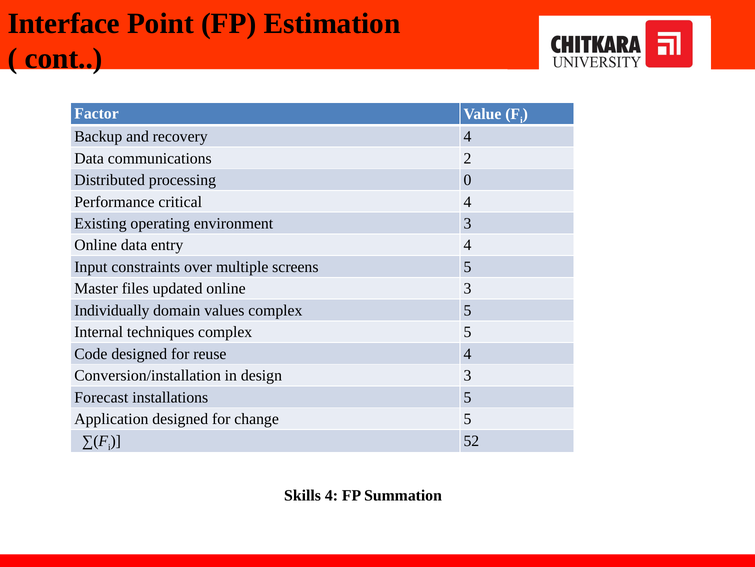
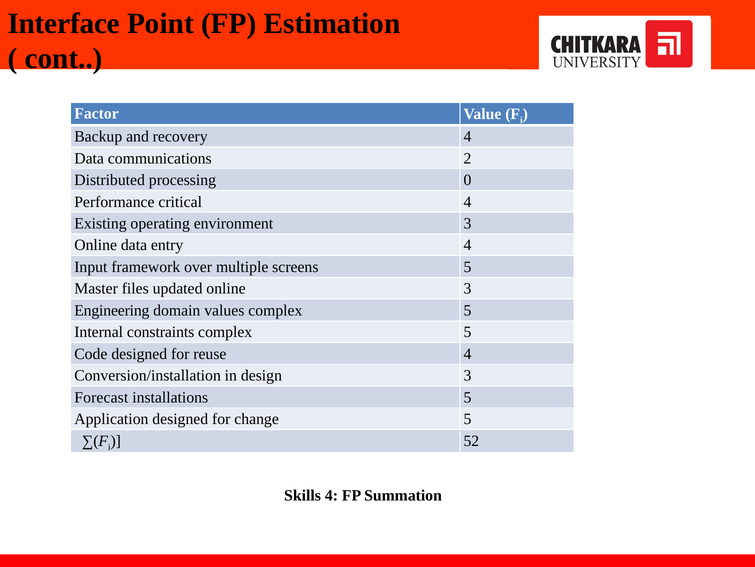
constraints: constraints -> framework
Individually: Individually -> Engineering
techniques: techniques -> constraints
